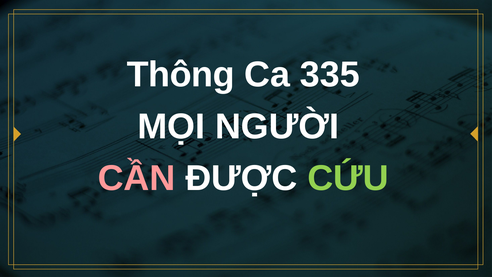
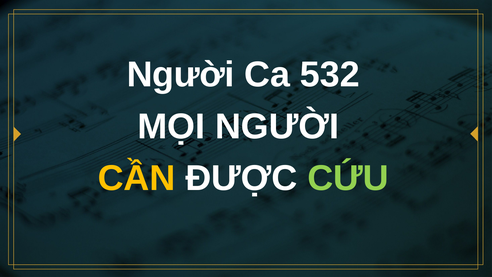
Thông at (181, 75): Thông -> Người
335: 335 -> 532
CẦN colour: pink -> yellow
